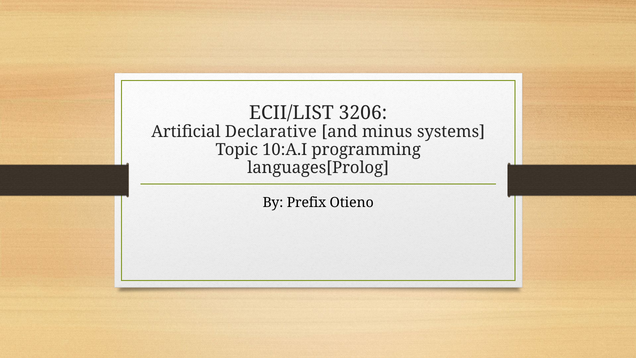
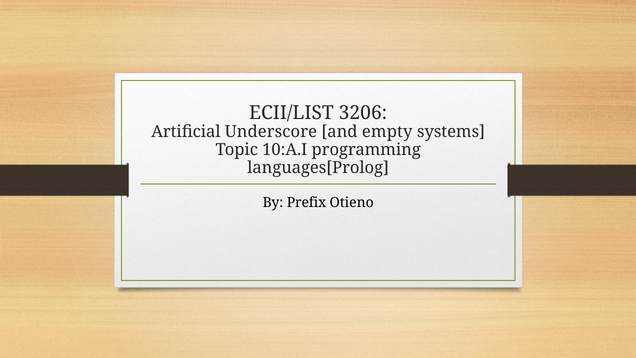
Declarative: Declarative -> Underscore
minus: minus -> empty
